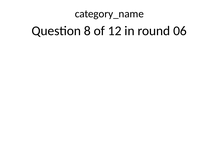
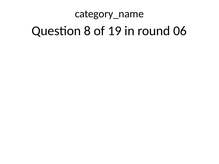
12: 12 -> 19
